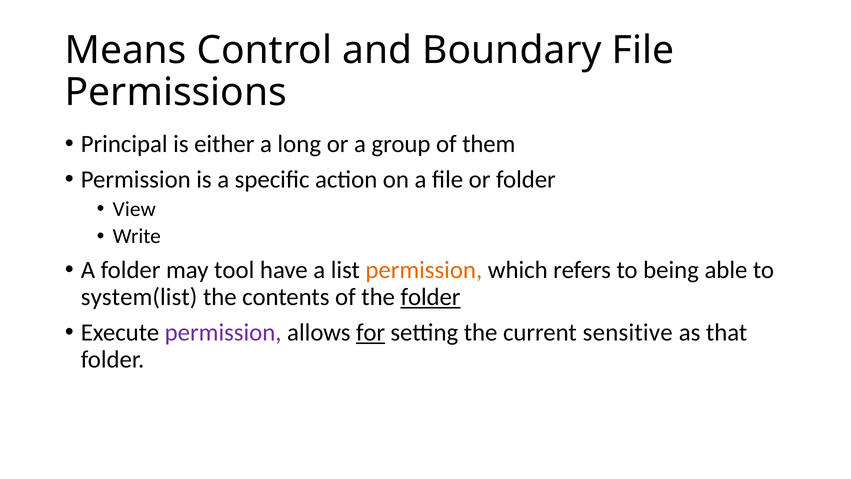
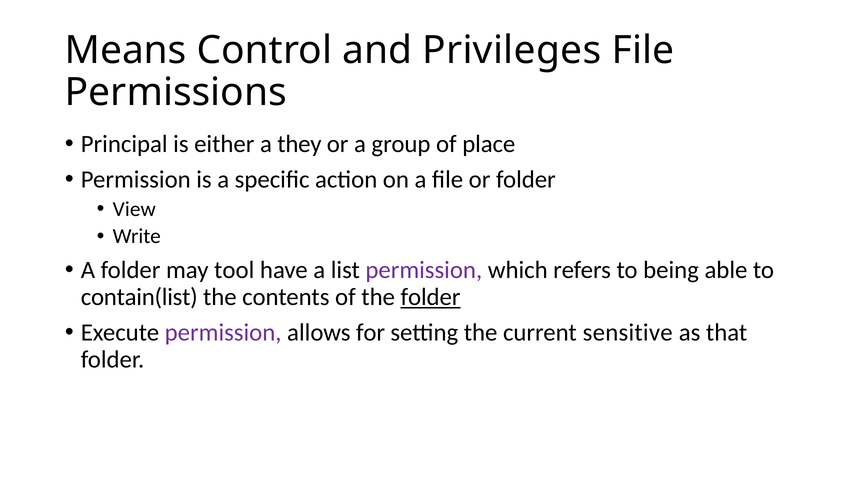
Boundary: Boundary -> Privileges
long: long -> they
them: them -> place
permission at (424, 270) colour: orange -> purple
system(list: system(list -> contain(list
for underline: present -> none
